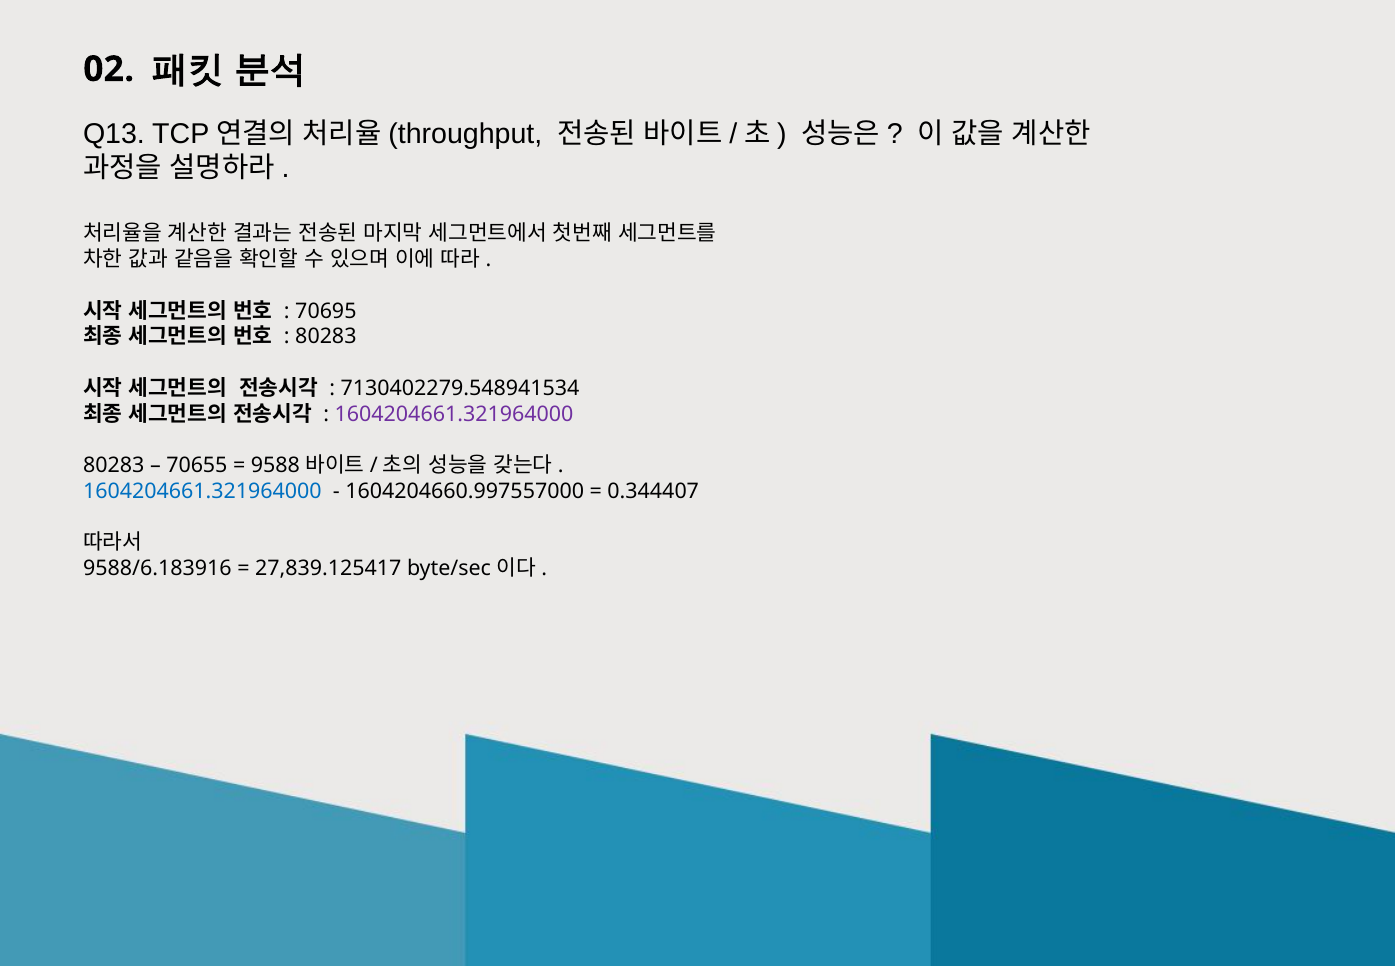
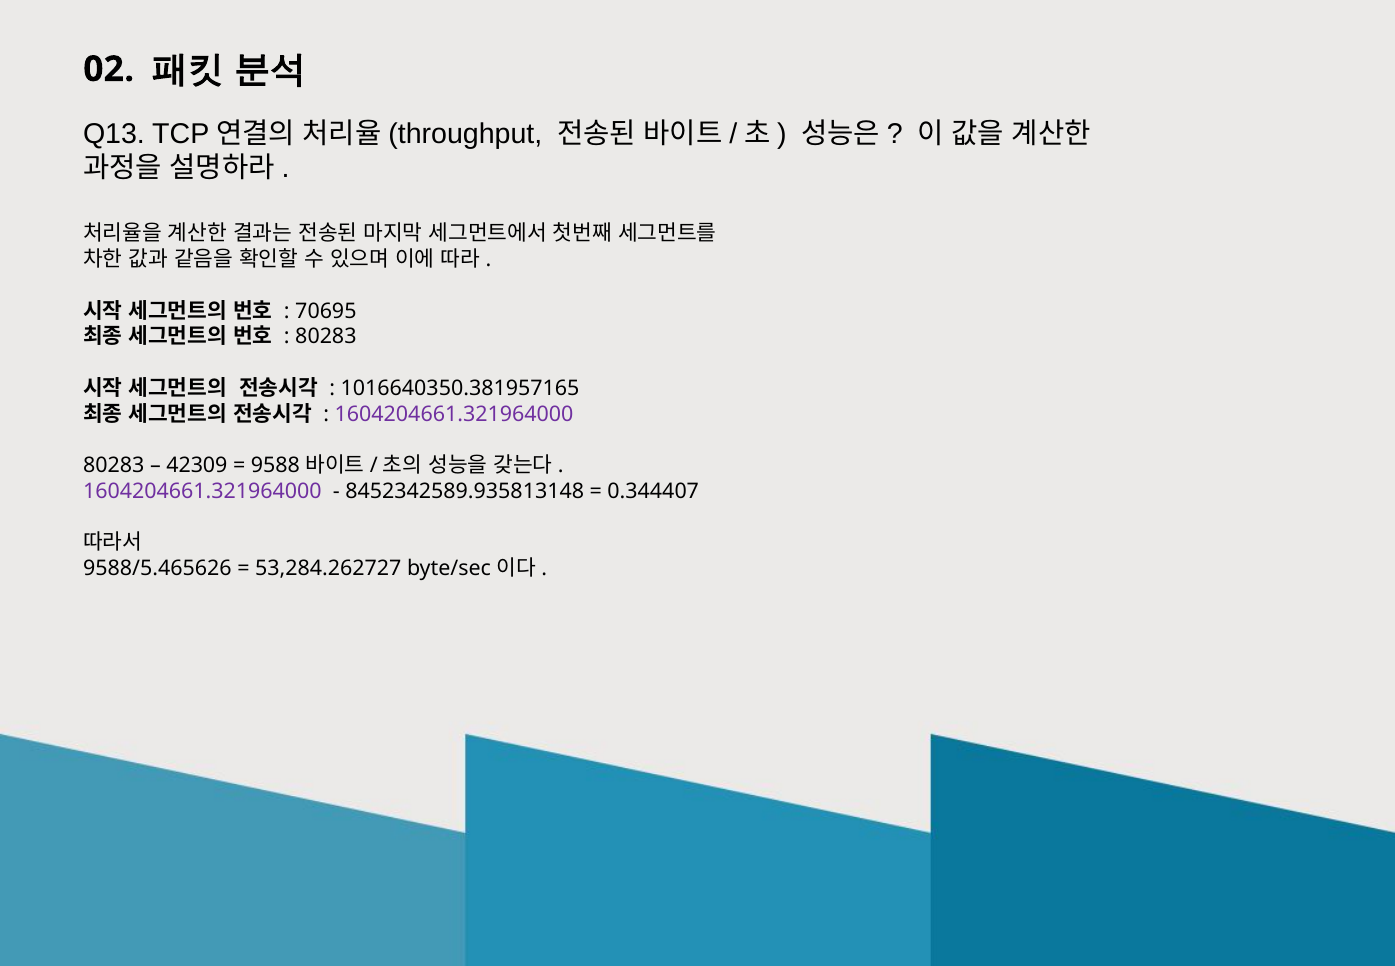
7130402279.548941534: 7130402279.548941534 -> 1016640350.381957165
70655: 70655 -> 42309
1604204661.321964000 at (202, 491) colour: blue -> purple
1604204660.997557000: 1604204660.997557000 -> 8452342589.935813148
9588/6.183916: 9588/6.183916 -> 9588/5.465626
27,839.125417: 27,839.125417 -> 53,284.262727
